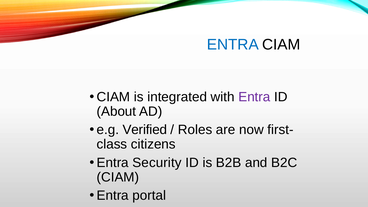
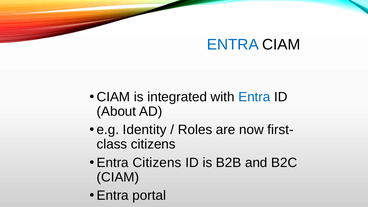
Entra at (254, 97) colour: purple -> blue
Verified: Verified -> Identity
Entra Security: Security -> Citizens
